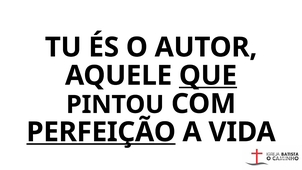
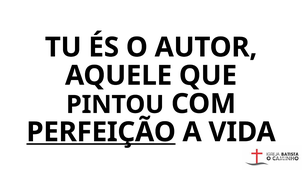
QUE underline: present -> none
